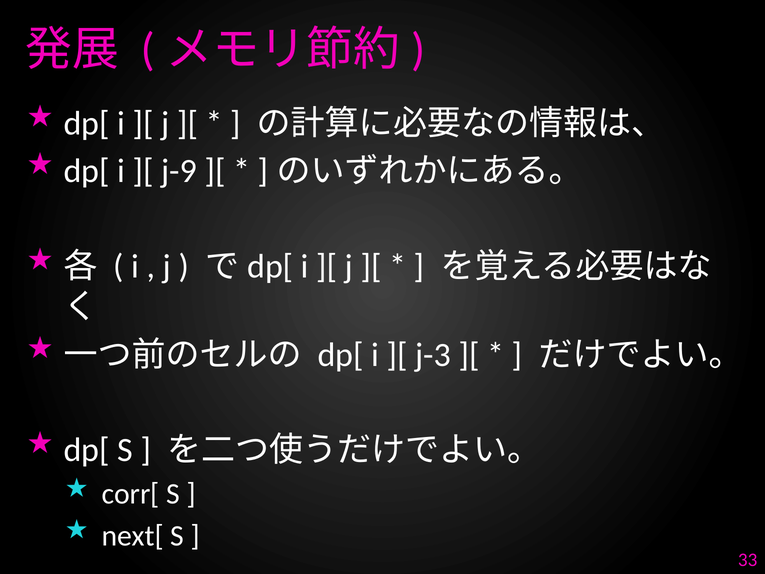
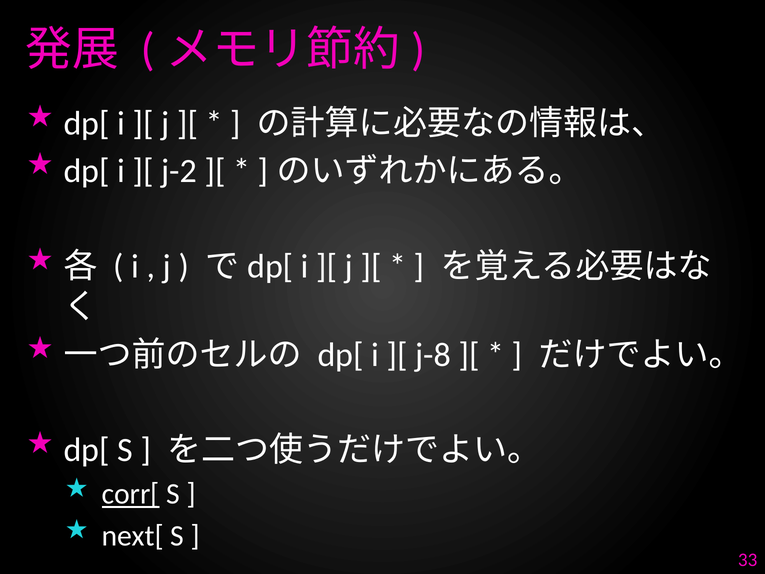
j-9: j-9 -> j-2
j-3: j-3 -> j-8
corr[ underline: none -> present
